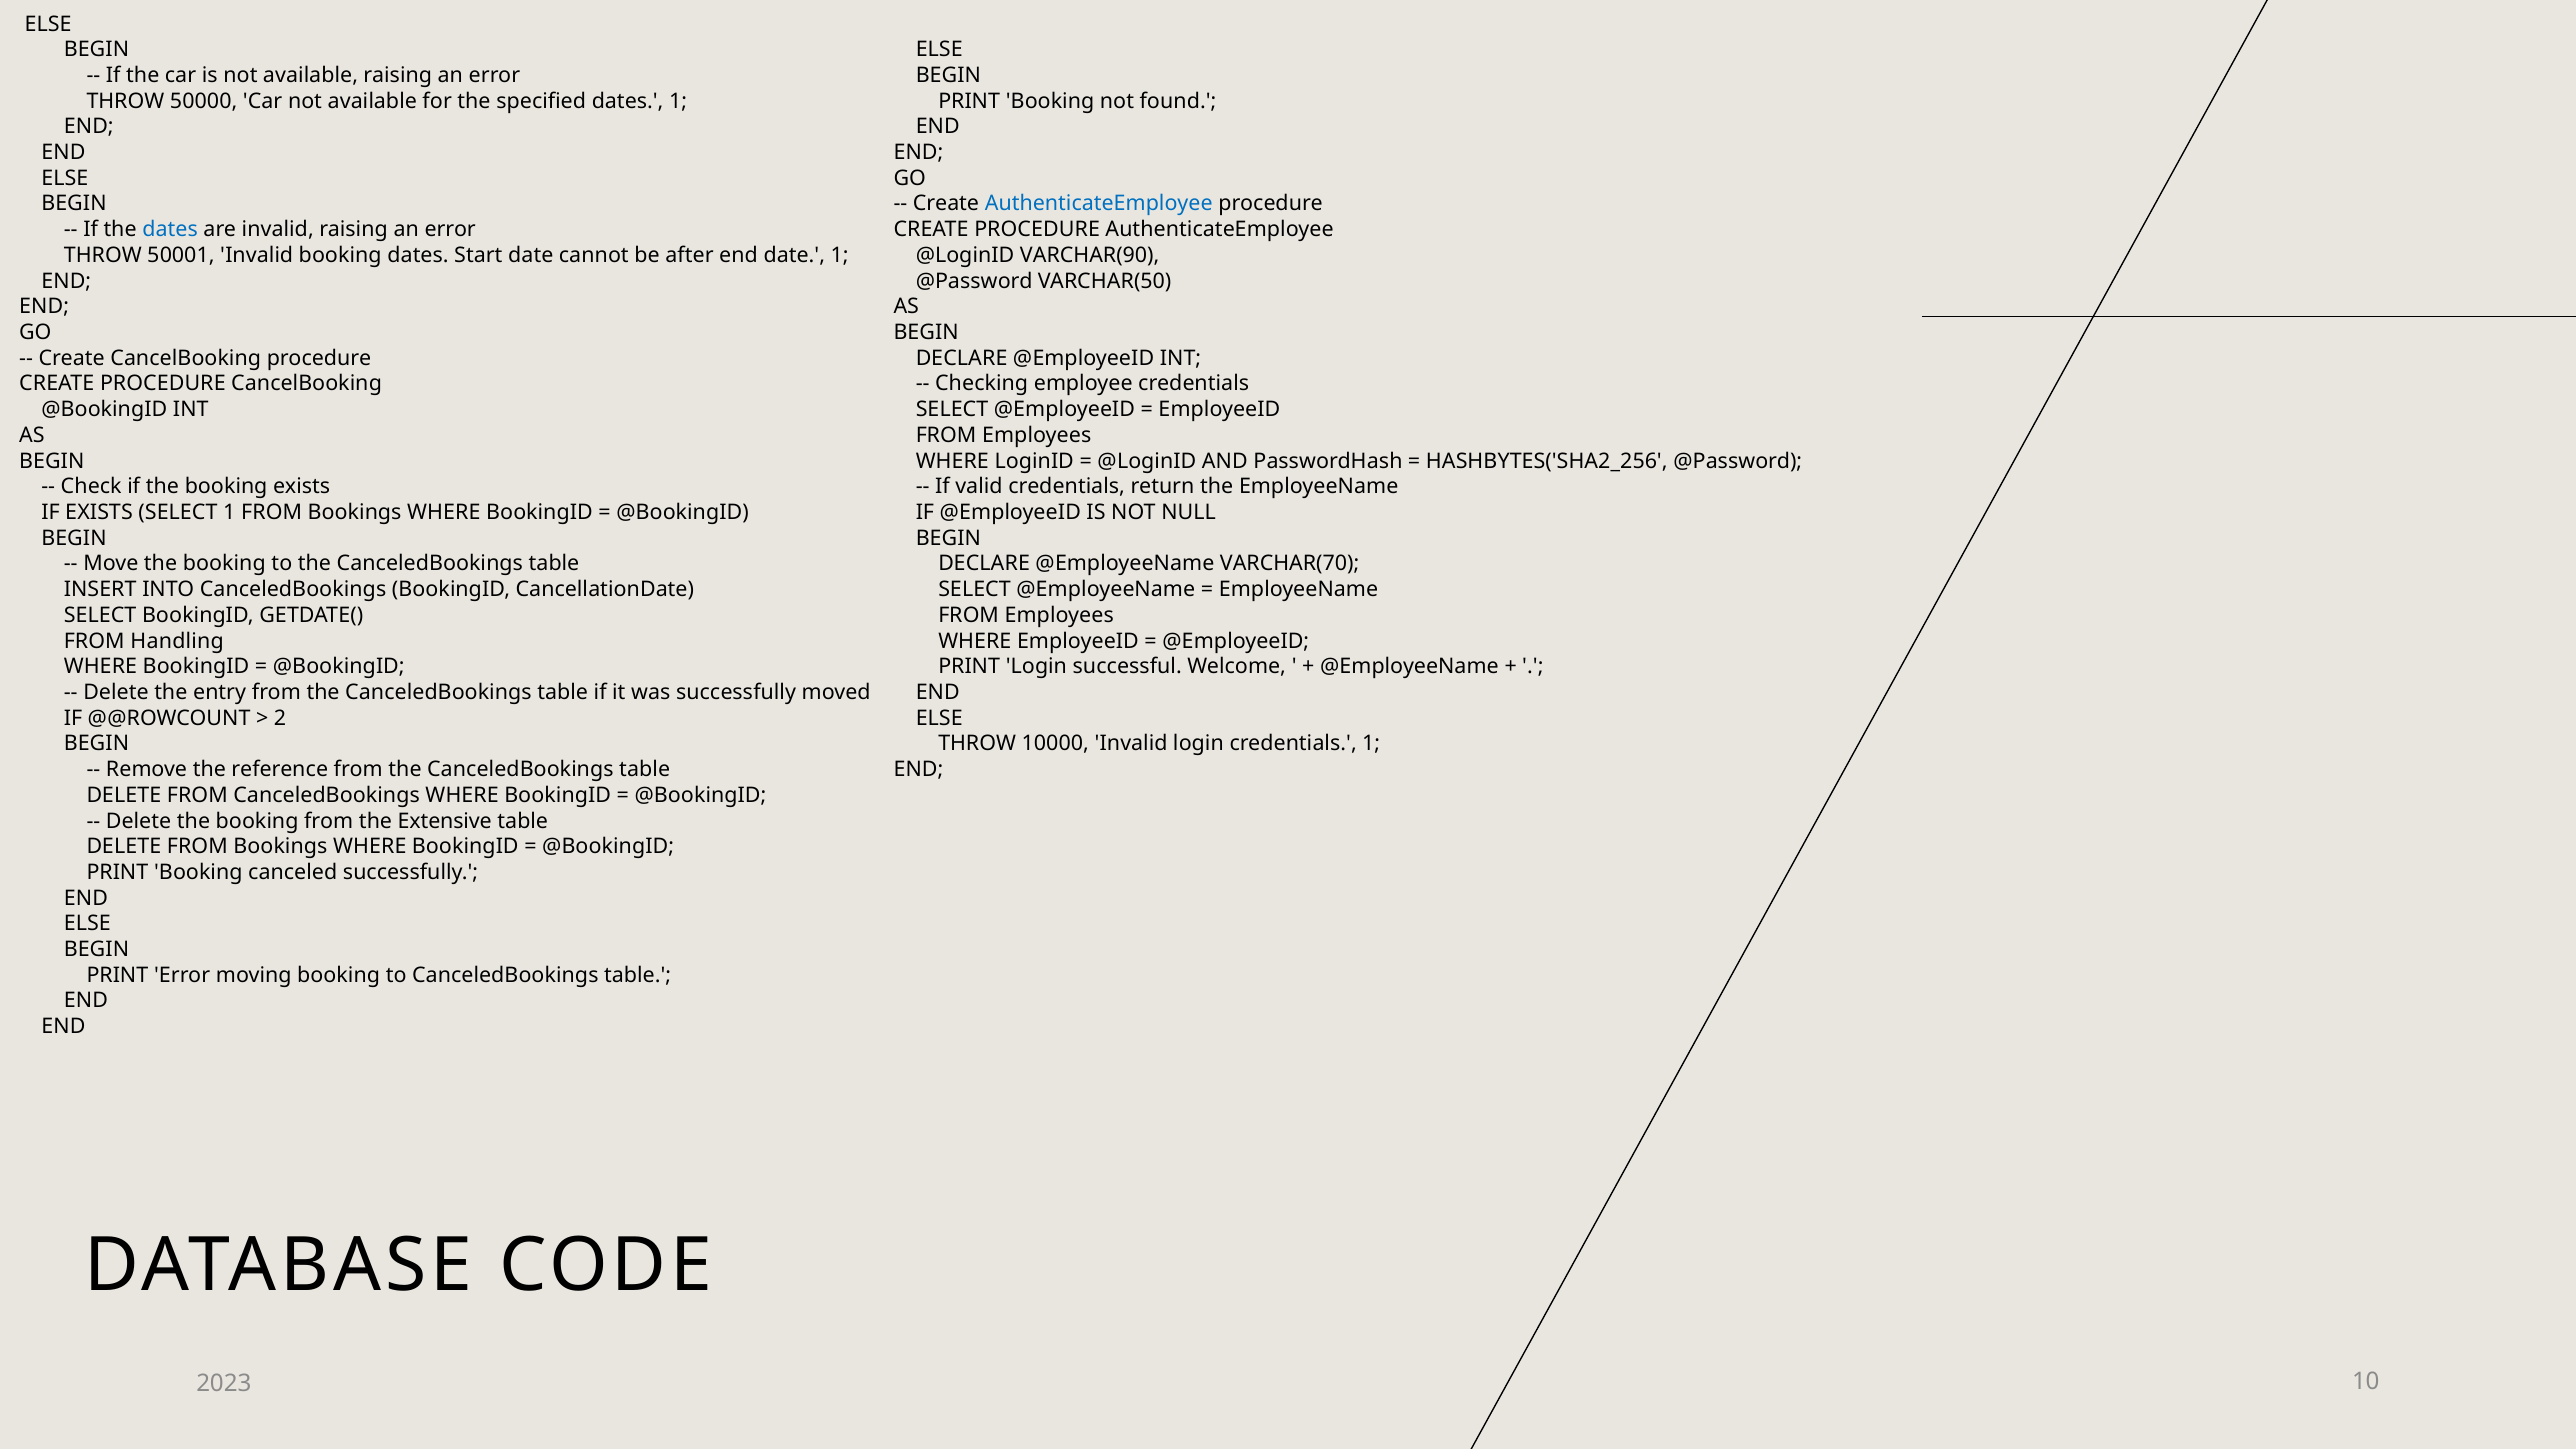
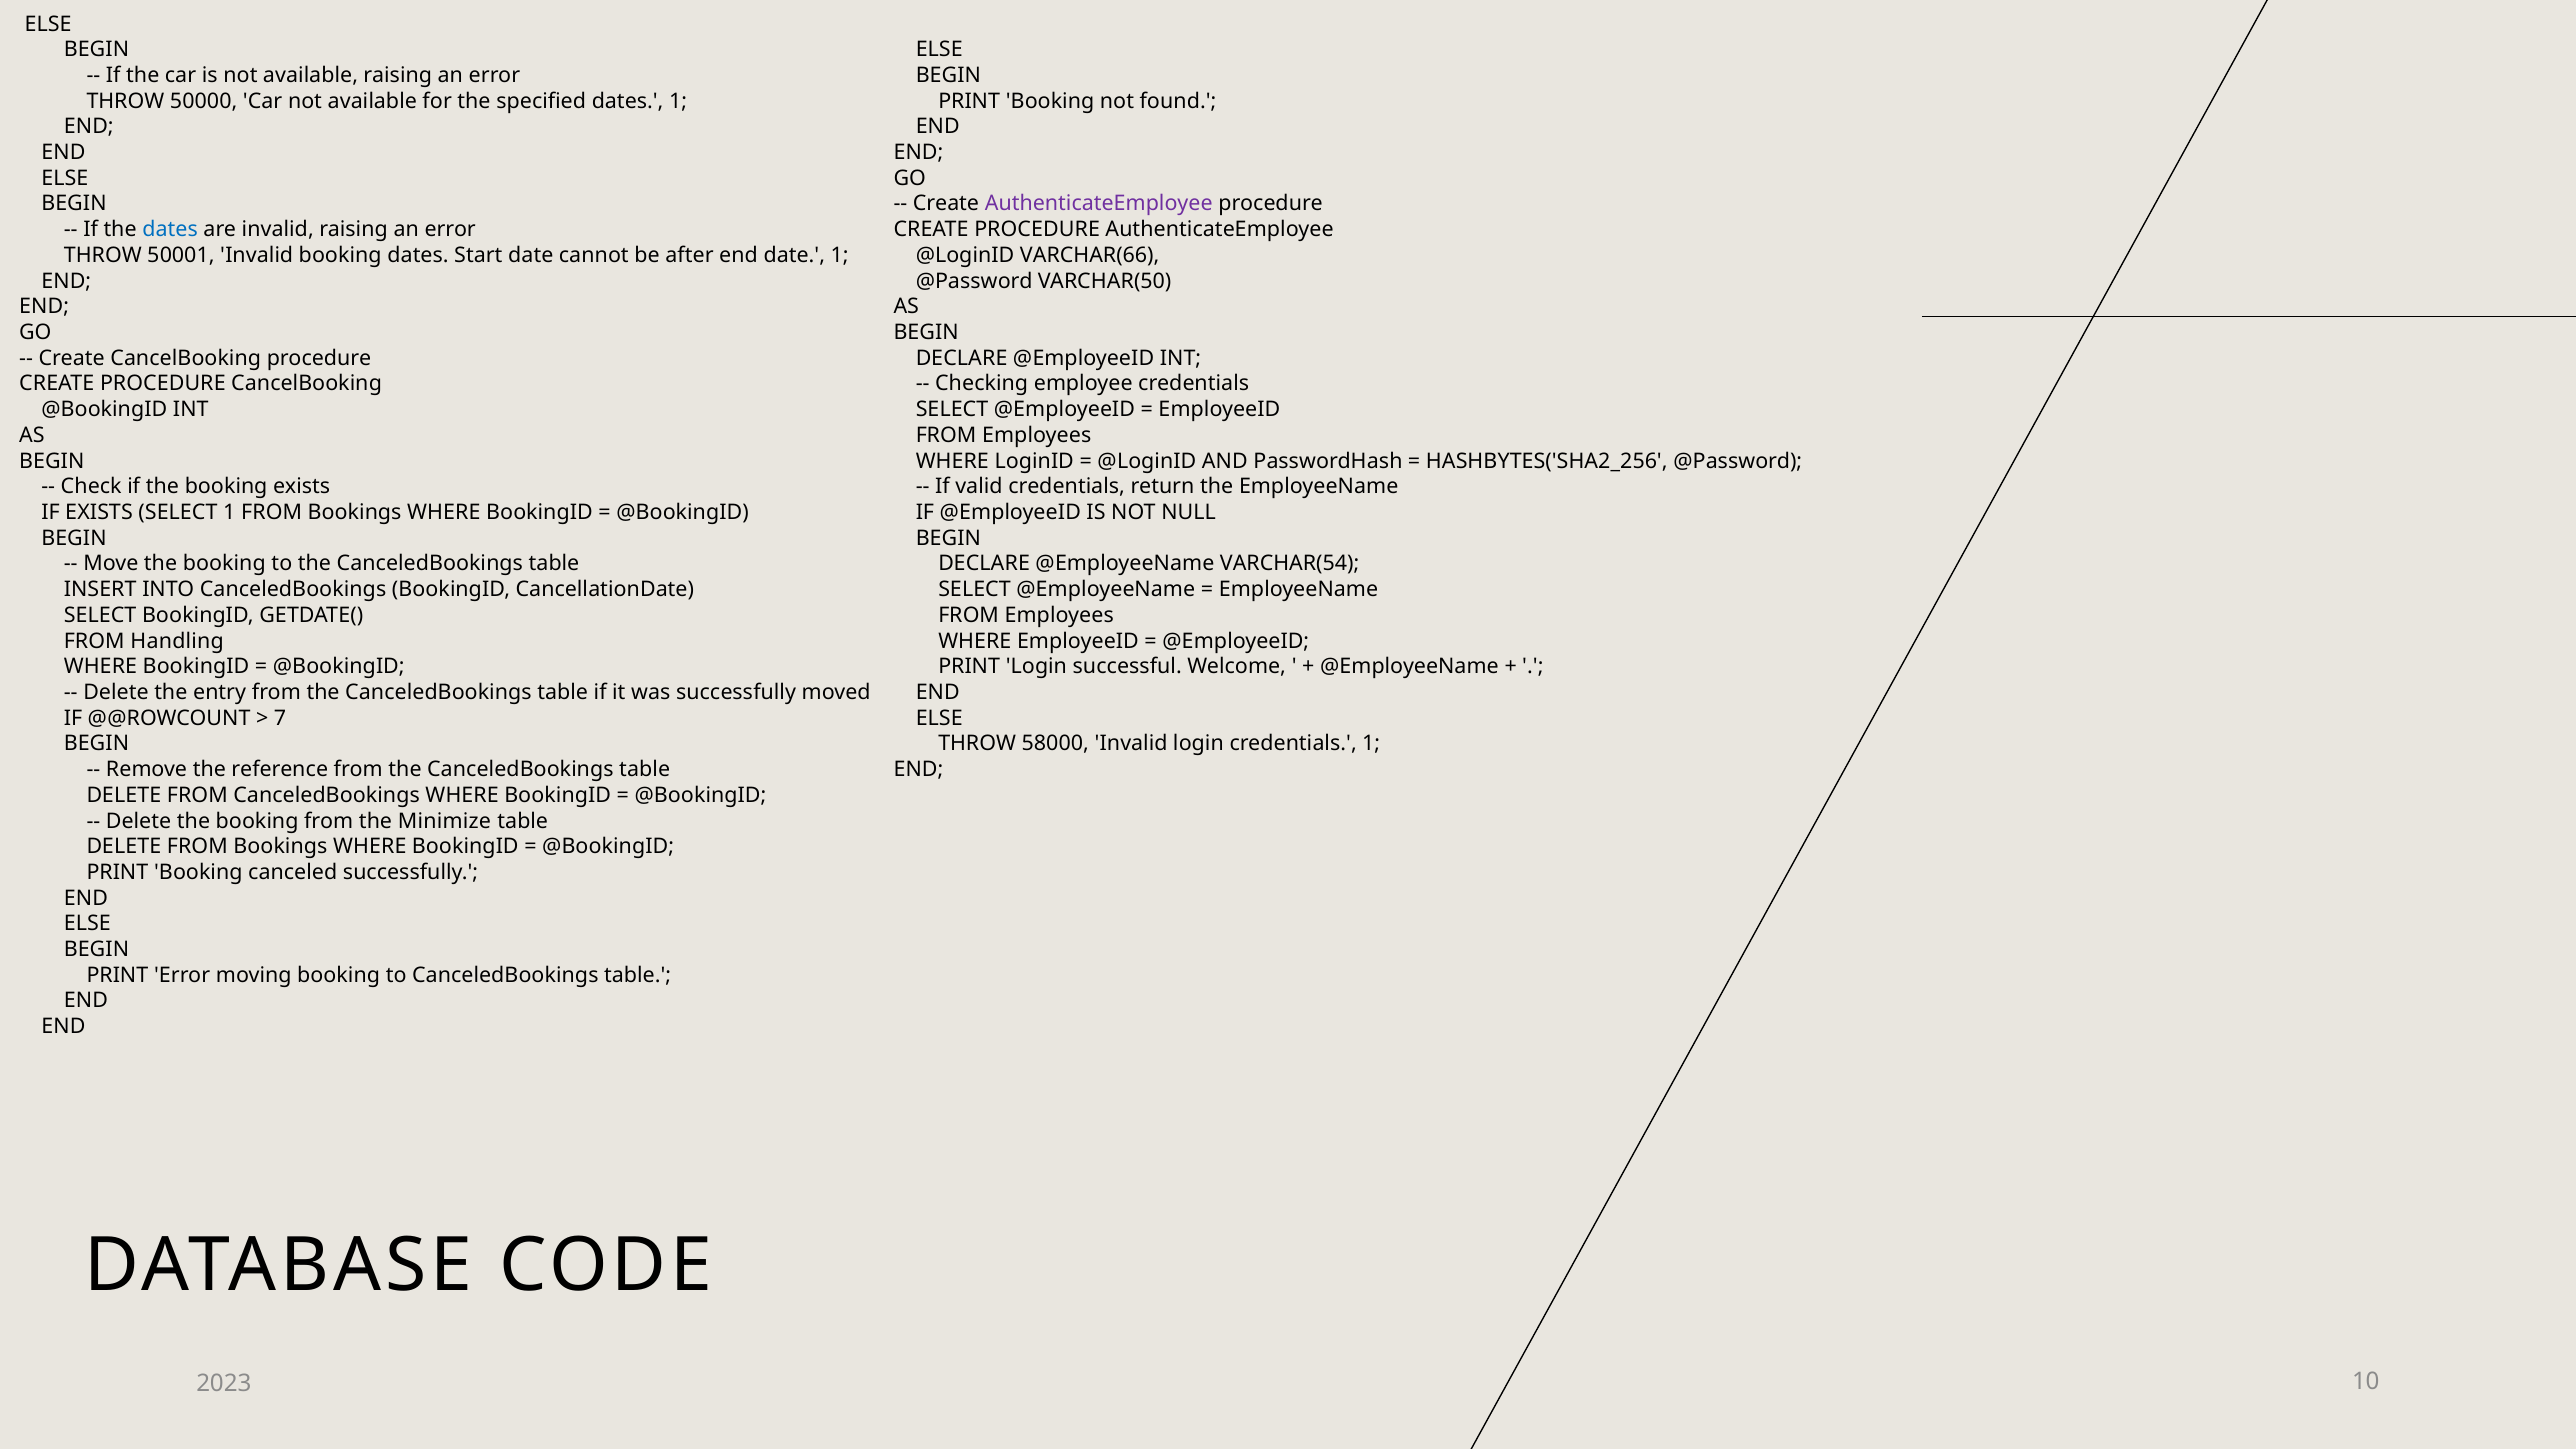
AuthenticateEmployee at (1099, 204) colour: blue -> purple
VARCHAR(90: VARCHAR(90 -> VARCHAR(66
VARCHAR(70: VARCHAR(70 -> VARCHAR(54
2: 2 -> 7
10000: 10000 -> 58000
Extensive: Extensive -> Minimize
